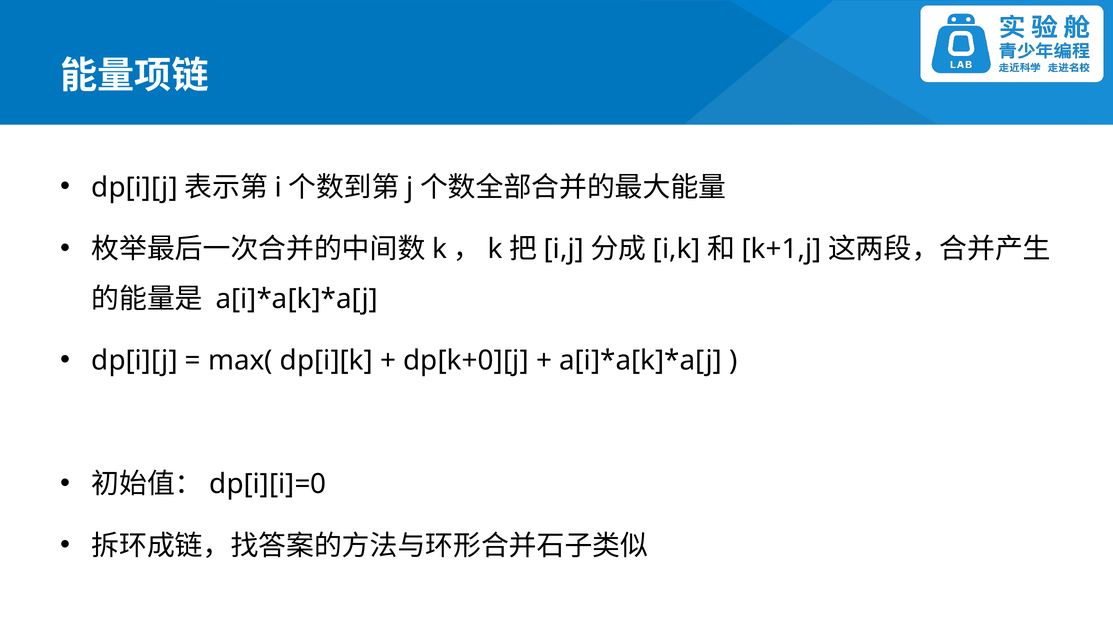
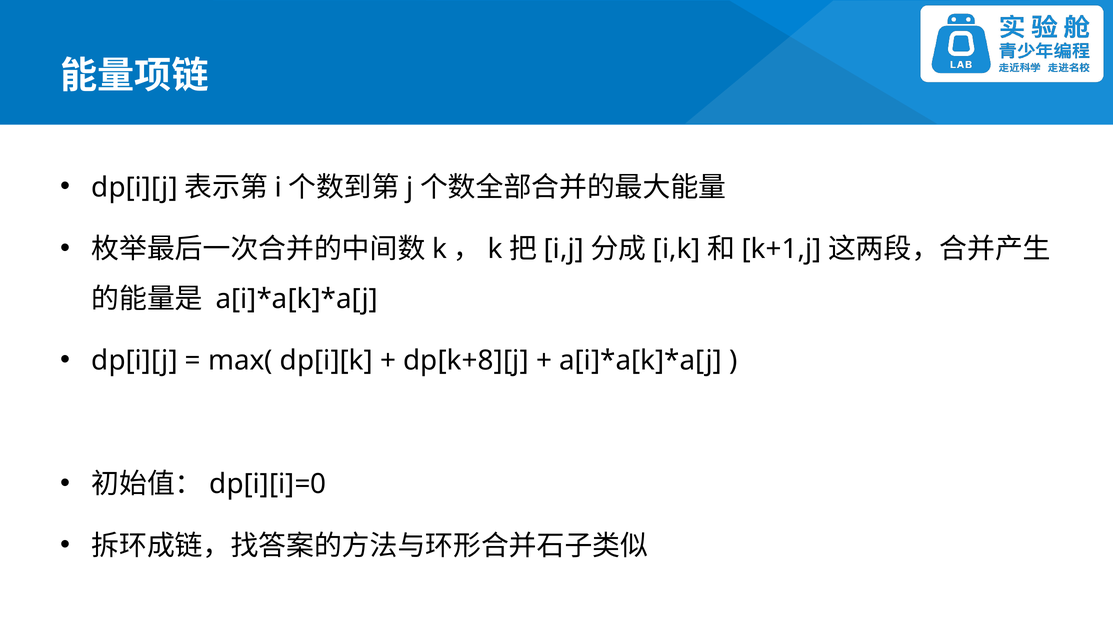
dp[k+0][j: dp[k+0][j -> dp[k+8][j
